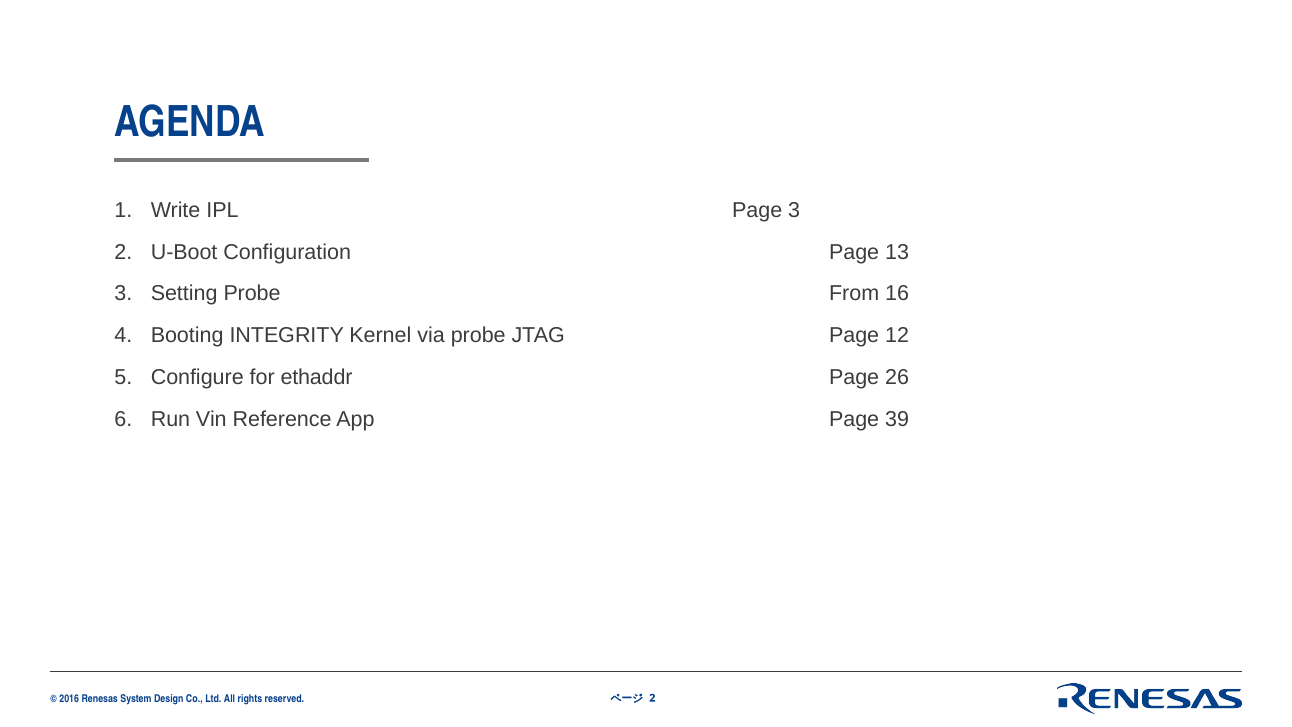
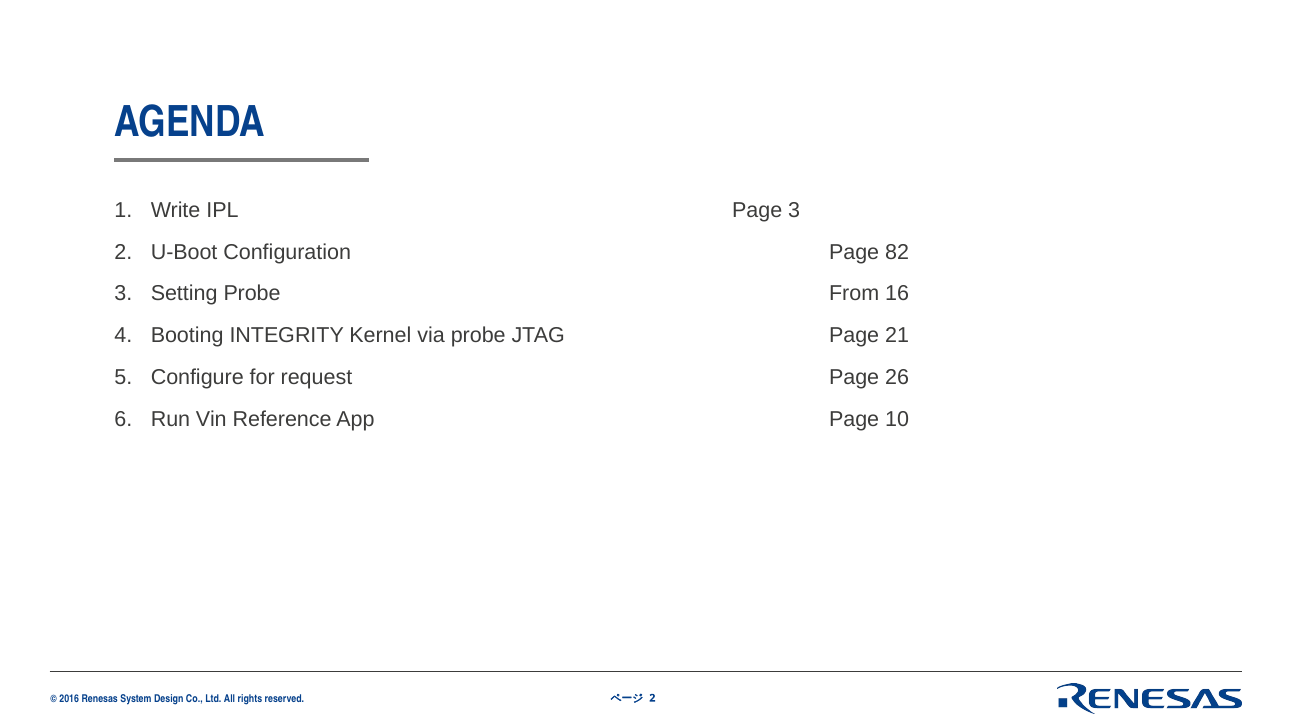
13: 13 -> 82
12: 12 -> 21
ethaddr: ethaddr -> request
39: 39 -> 10
